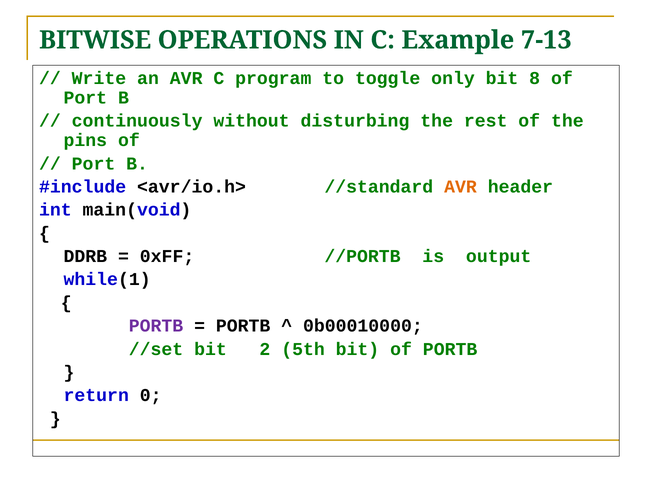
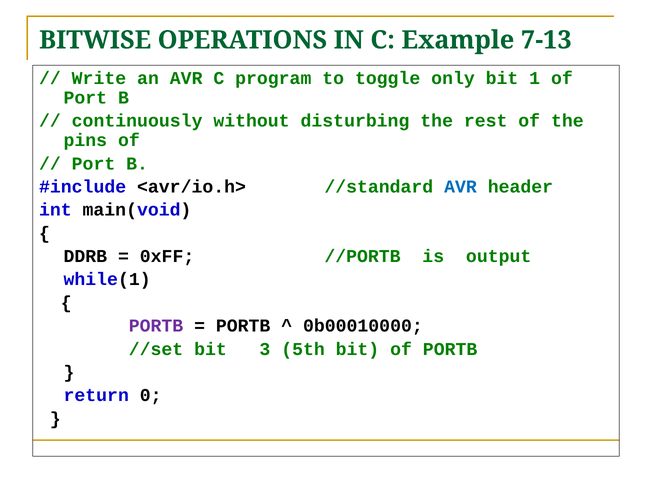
8: 8 -> 1
AVR at (461, 187) colour: orange -> blue
2: 2 -> 3
